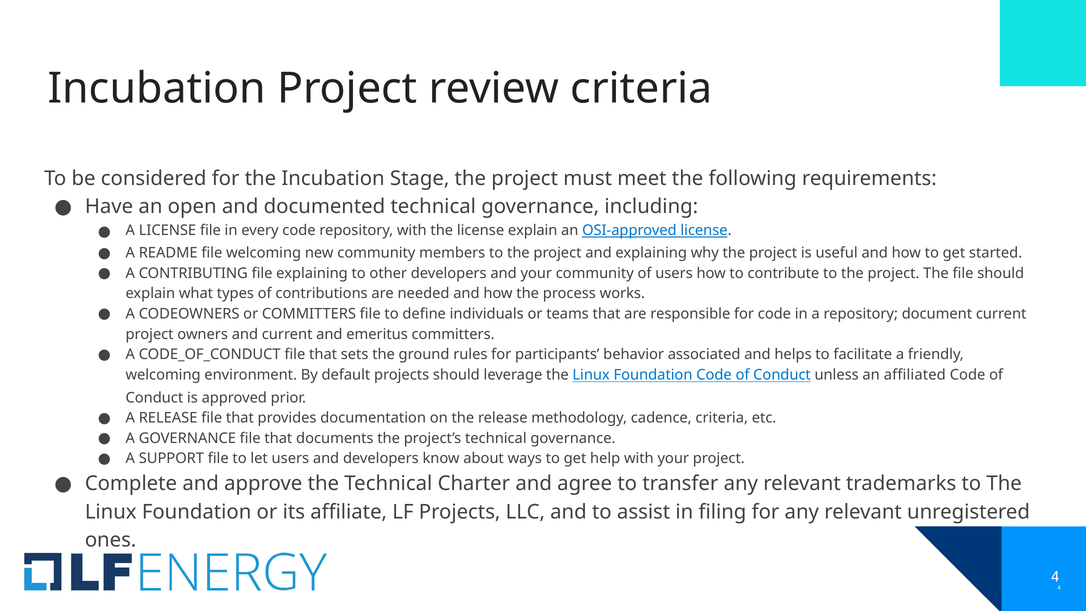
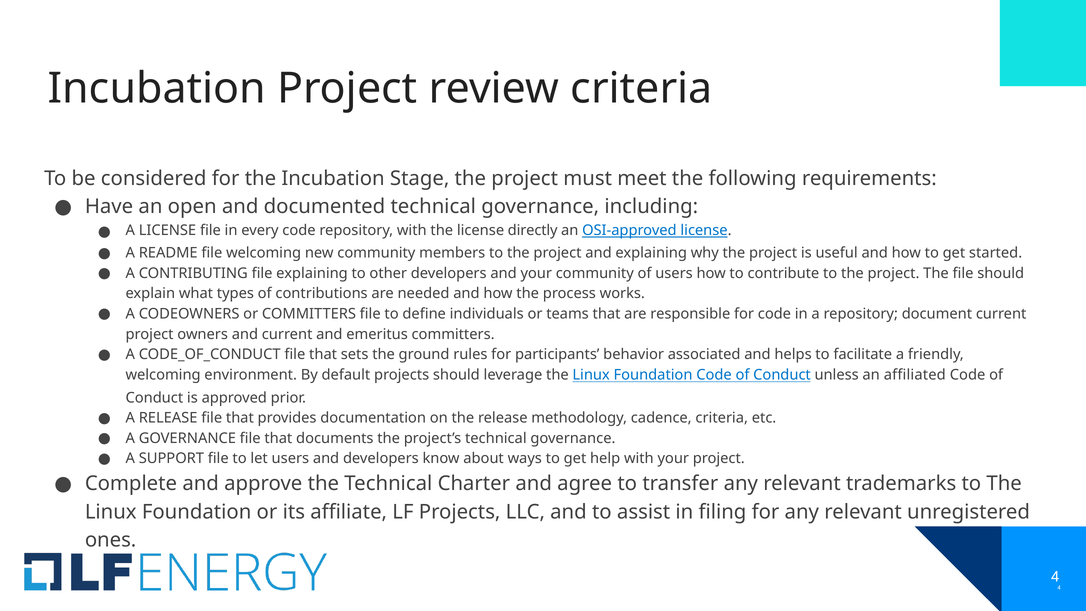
license explain: explain -> directly
